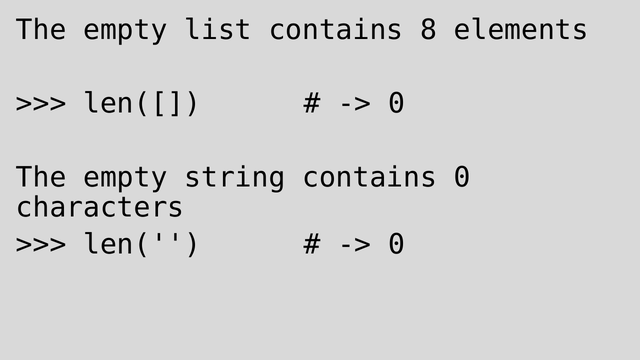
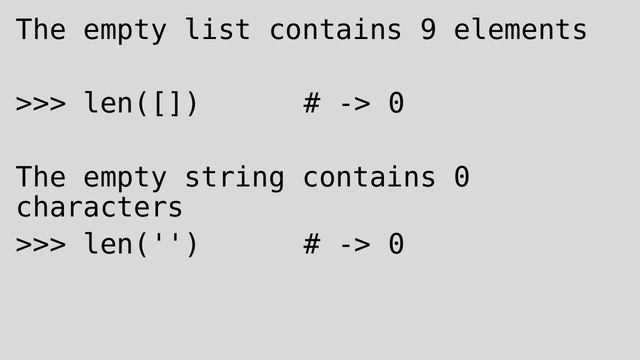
8: 8 -> 9
